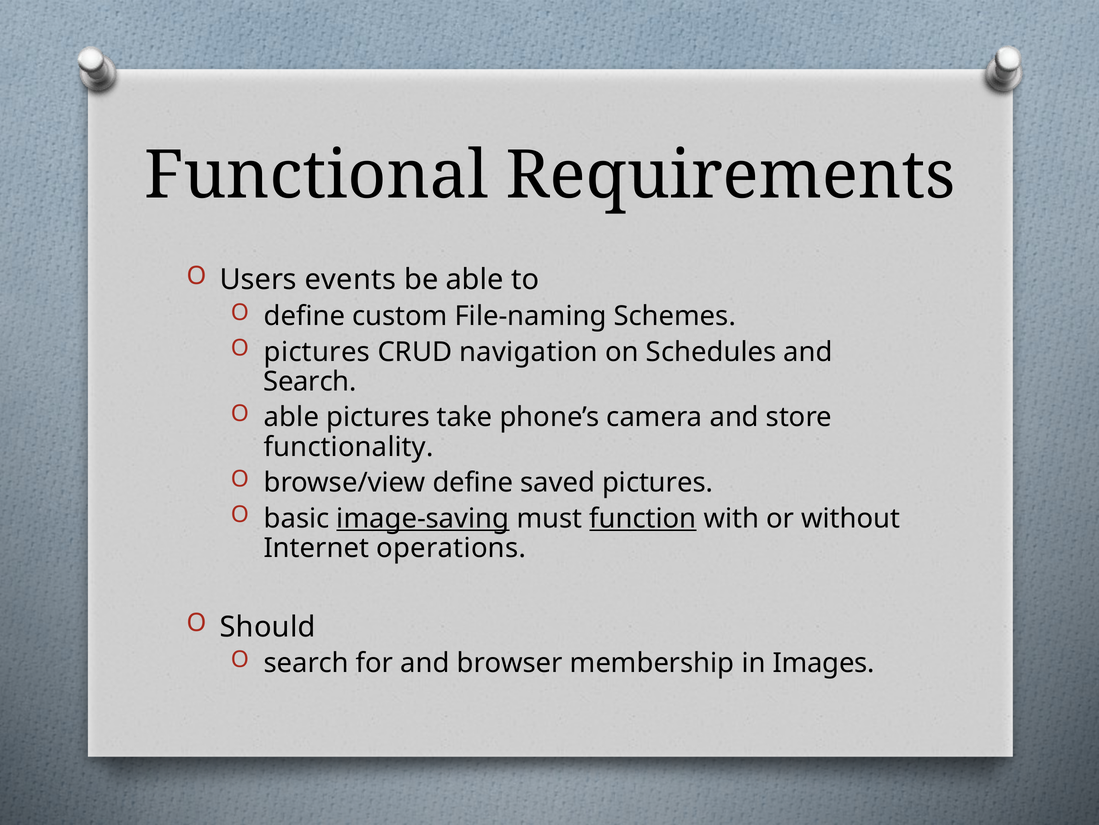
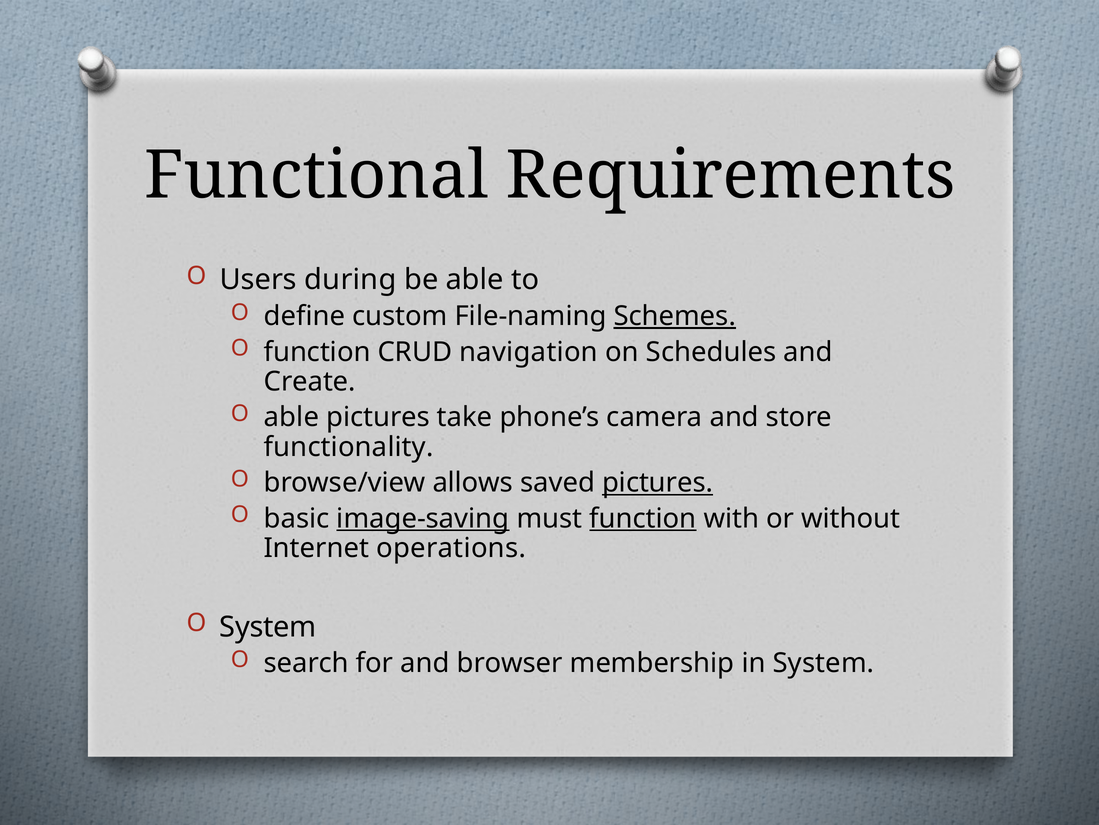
events: events -> during
Schemes underline: none -> present
pictures at (317, 352): pictures -> function
Search at (310, 381): Search -> Create
browse/view define: define -> allows
pictures at (658, 482) underline: none -> present
Should at (268, 626): Should -> System
in Images: Images -> System
